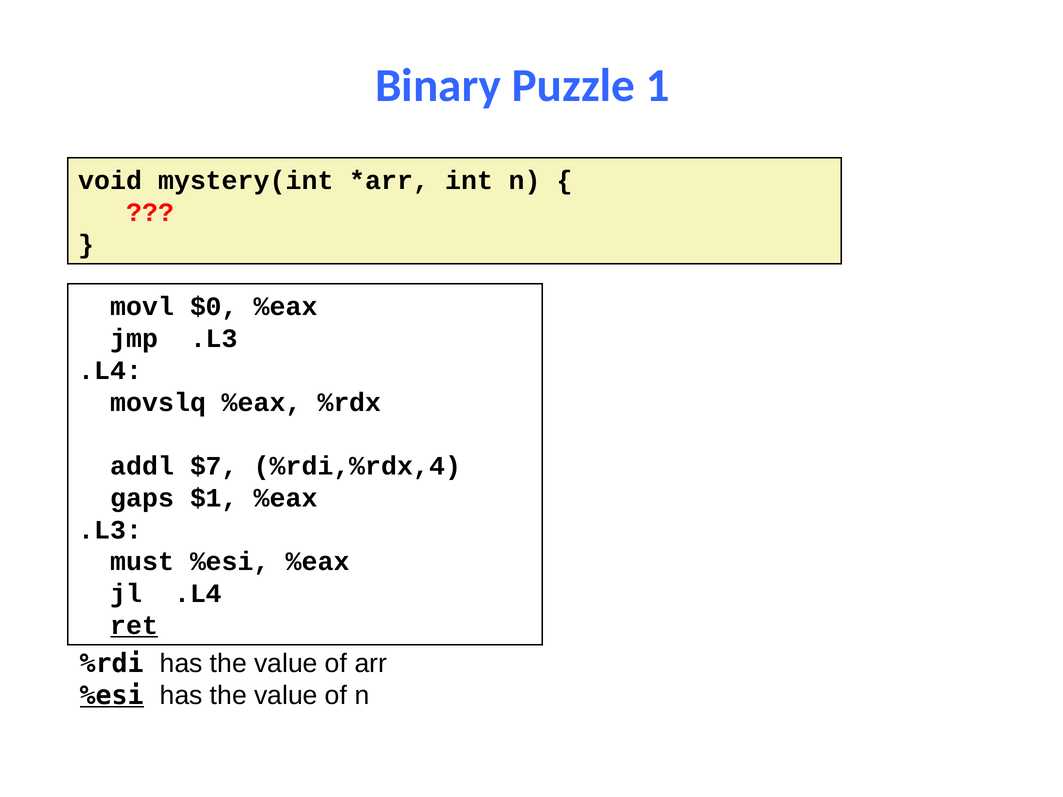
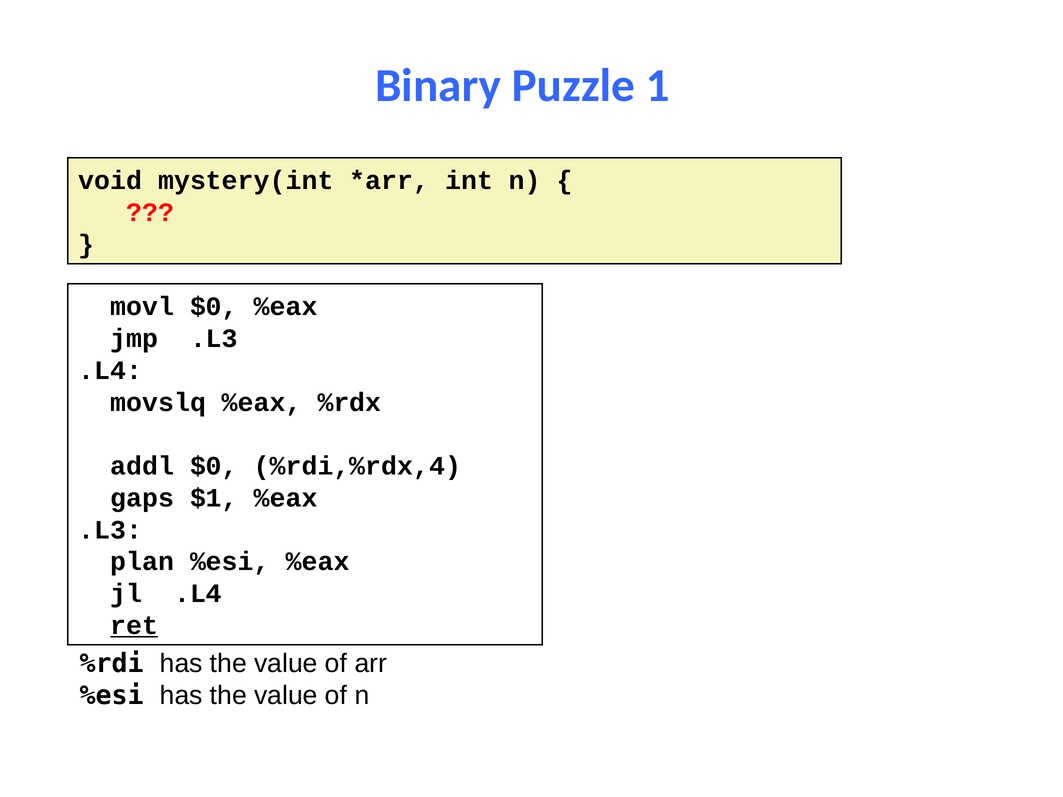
addl $7: $7 -> $0
must: must -> plan
%esi at (112, 696) underline: present -> none
